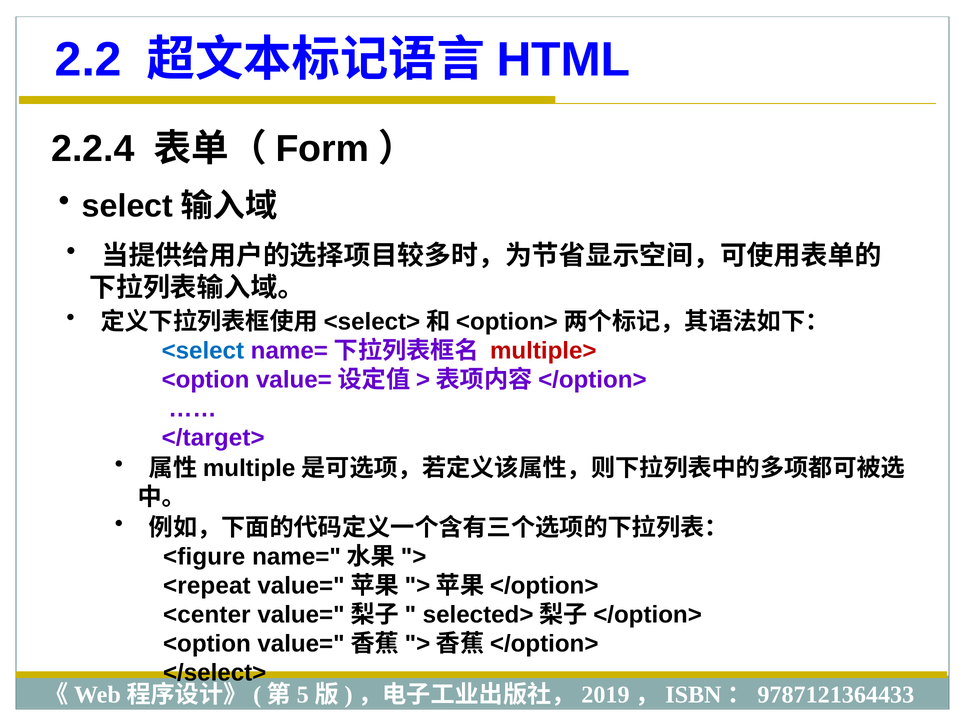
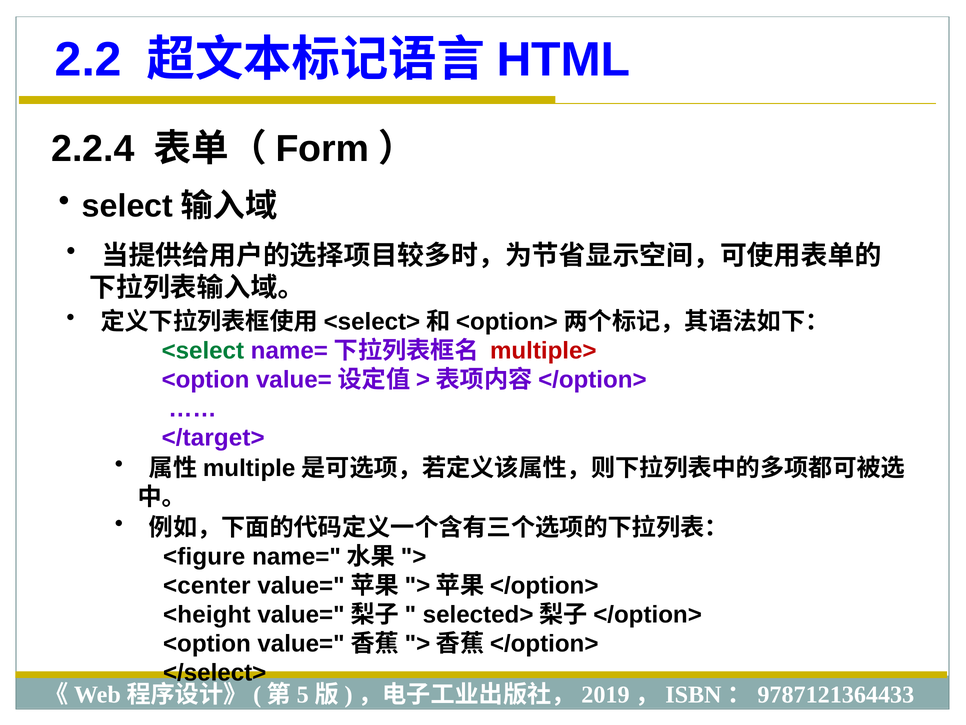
<select colour: blue -> green
<repeat: <repeat -> <center
<center: <center -> <height
